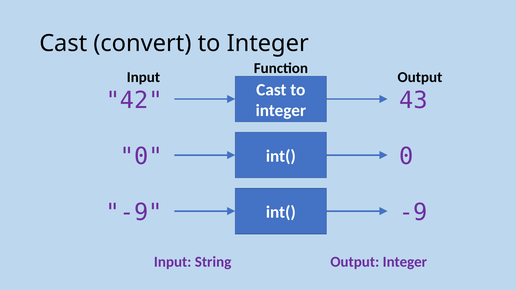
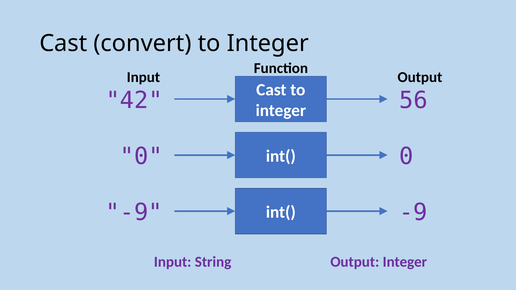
43: 43 -> 56
